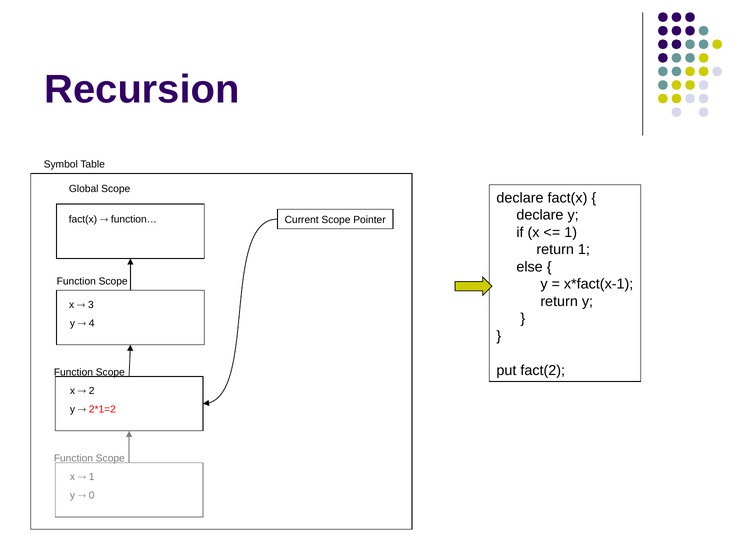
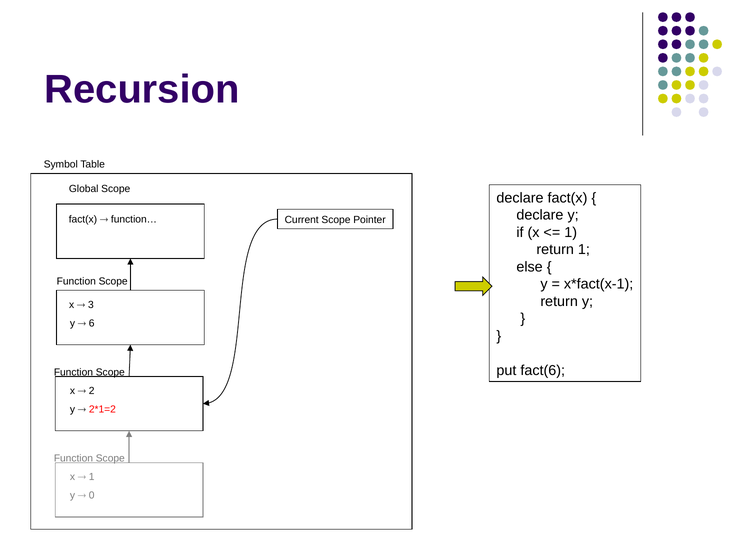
4: 4 -> 6
fact(2: fact(2 -> fact(6
